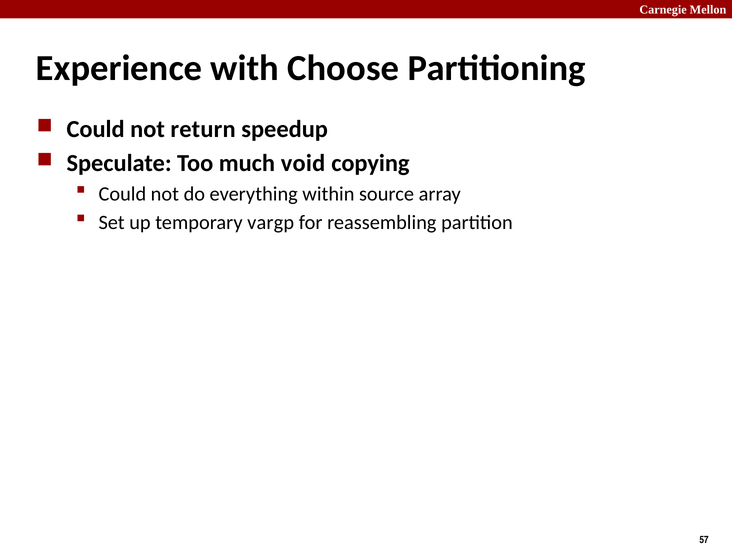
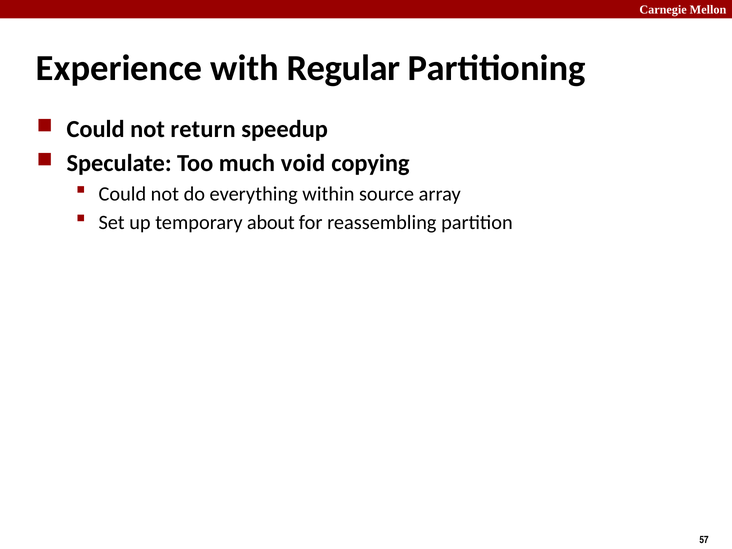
Choose: Choose -> Regular
vargp: vargp -> about
